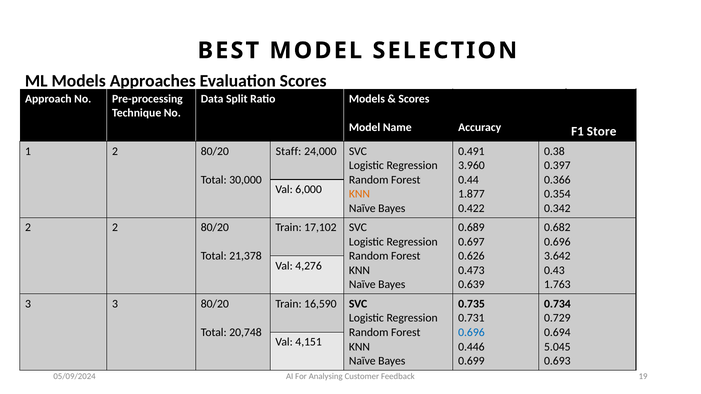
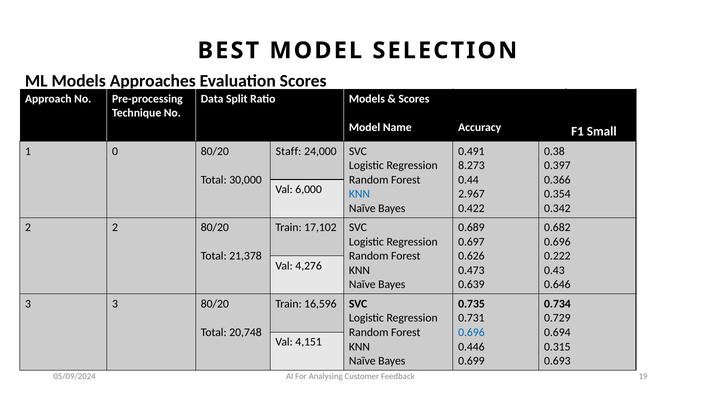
Store: Store -> Small
1 2: 2 -> 0
3.960: 3.960 -> 8.273
KNN at (359, 194) colour: orange -> blue
1.877: 1.877 -> 2.967
3.642: 3.642 -> 0.222
1.763: 1.763 -> 0.646
16,590: 16,590 -> 16,596
5.045: 5.045 -> 0.315
